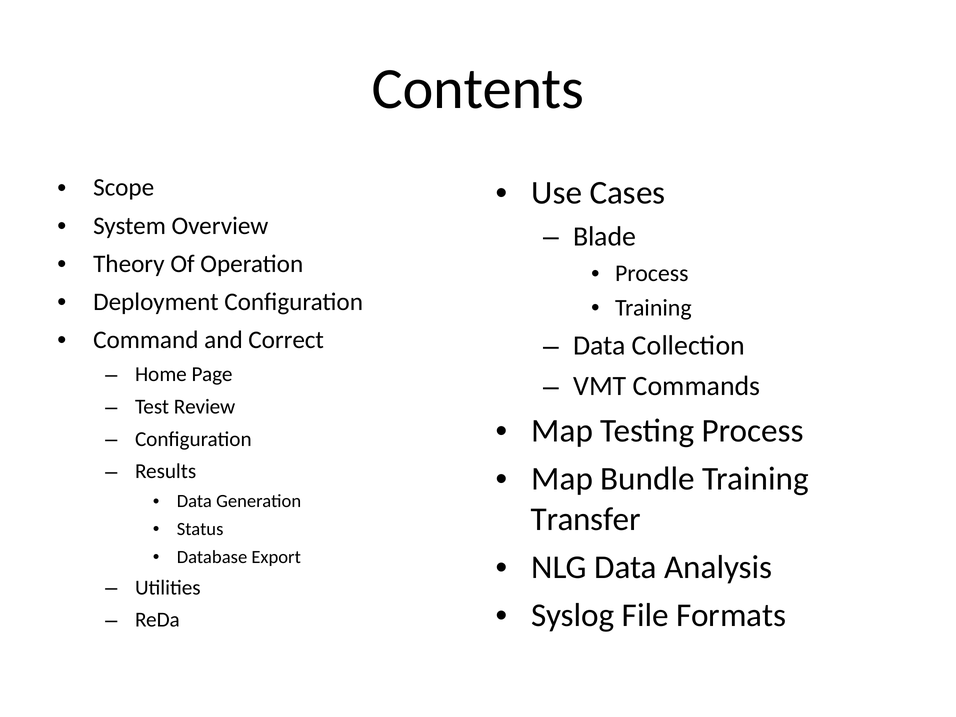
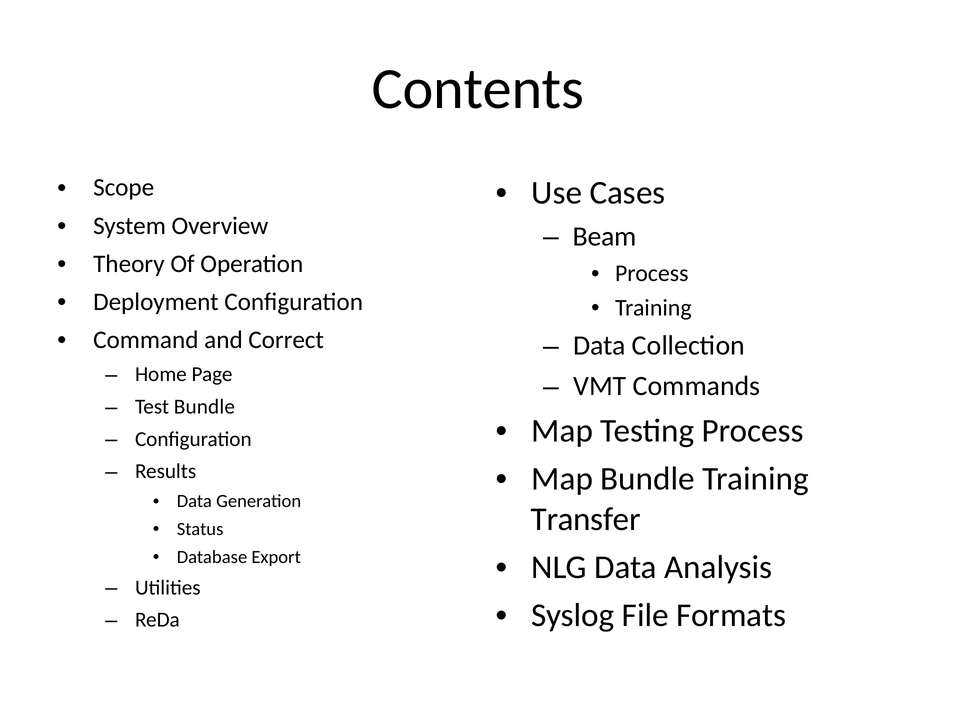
Blade: Blade -> Beam
Test Review: Review -> Bundle
